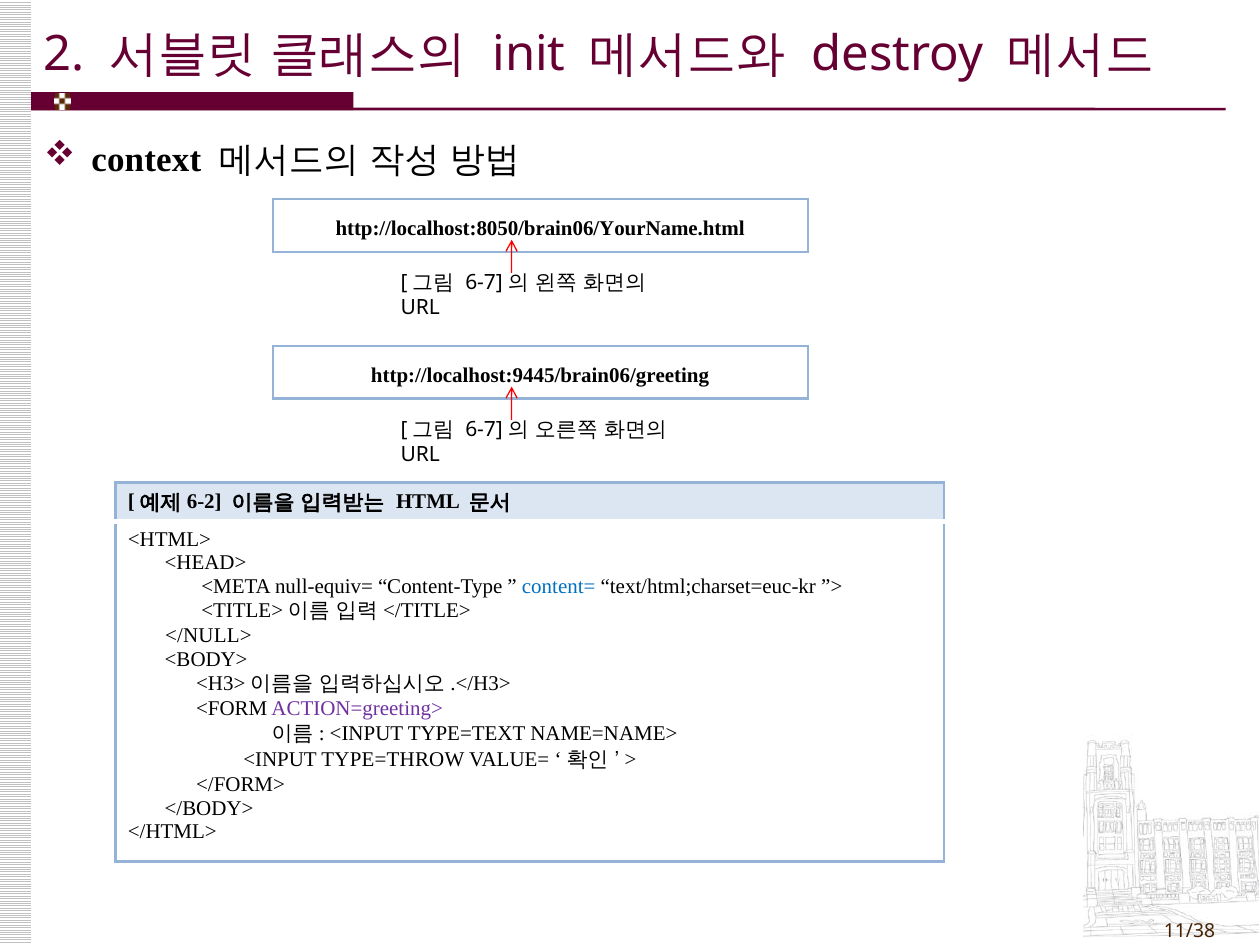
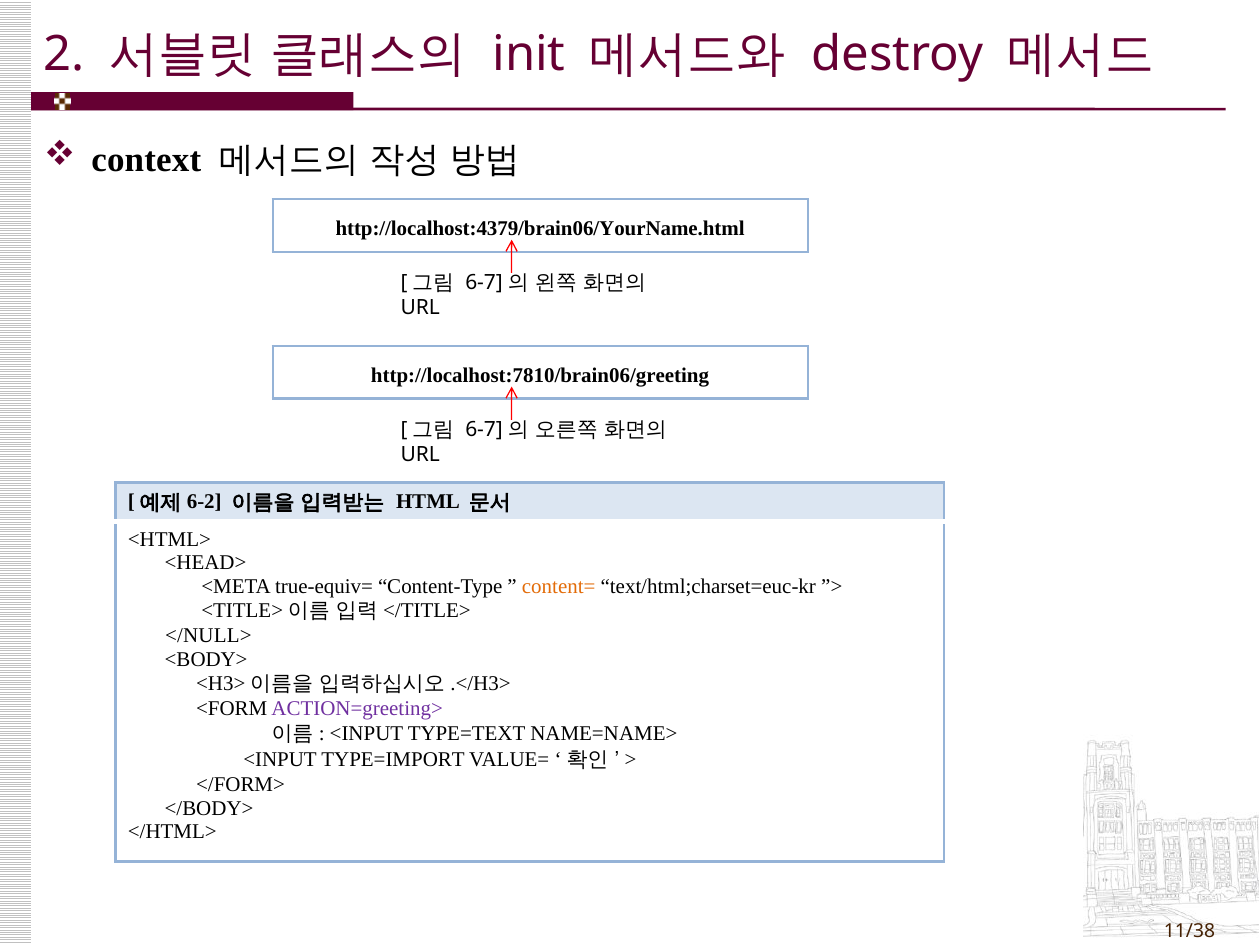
http://localhost:8050/brain06/YourName.html: http://localhost:8050/brain06/YourName.html -> http://localhost:4379/brain06/YourName.html
http://localhost:9445/brain06/greeting: http://localhost:9445/brain06/greeting -> http://localhost:7810/brain06/greeting
null-equiv=: null-equiv= -> true-equiv=
content= colour: blue -> orange
TYPE=THROW: TYPE=THROW -> TYPE=IMPORT
